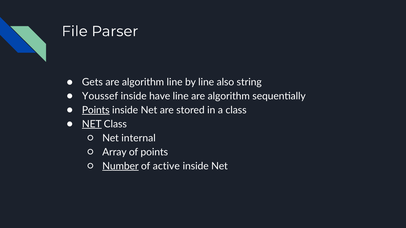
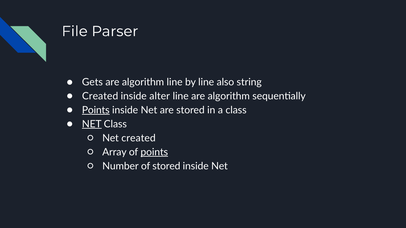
Youssef at (100, 96): Youssef -> Created
have: have -> alter
Net internal: internal -> created
points at (154, 152) underline: none -> present
Number underline: present -> none
of active: active -> stored
